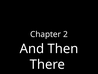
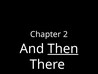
Then underline: none -> present
